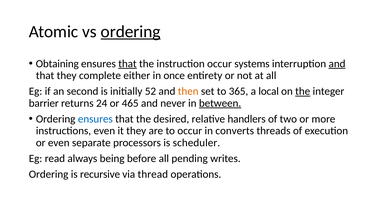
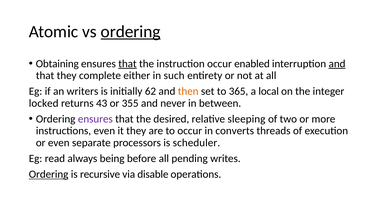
systems: systems -> enabled
once: once -> such
second: second -> writers
52: 52 -> 62
the at (303, 92) underline: present -> none
barrier: barrier -> locked
24: 24 -> 43
465: 465 -> 355
between underline: present -> none
ensures at (95, 119) colour: blue -> purple
handlers: handlers -> sleeping
Ordering at (49, 175) underline: none -> present
thread: thread -> disable
